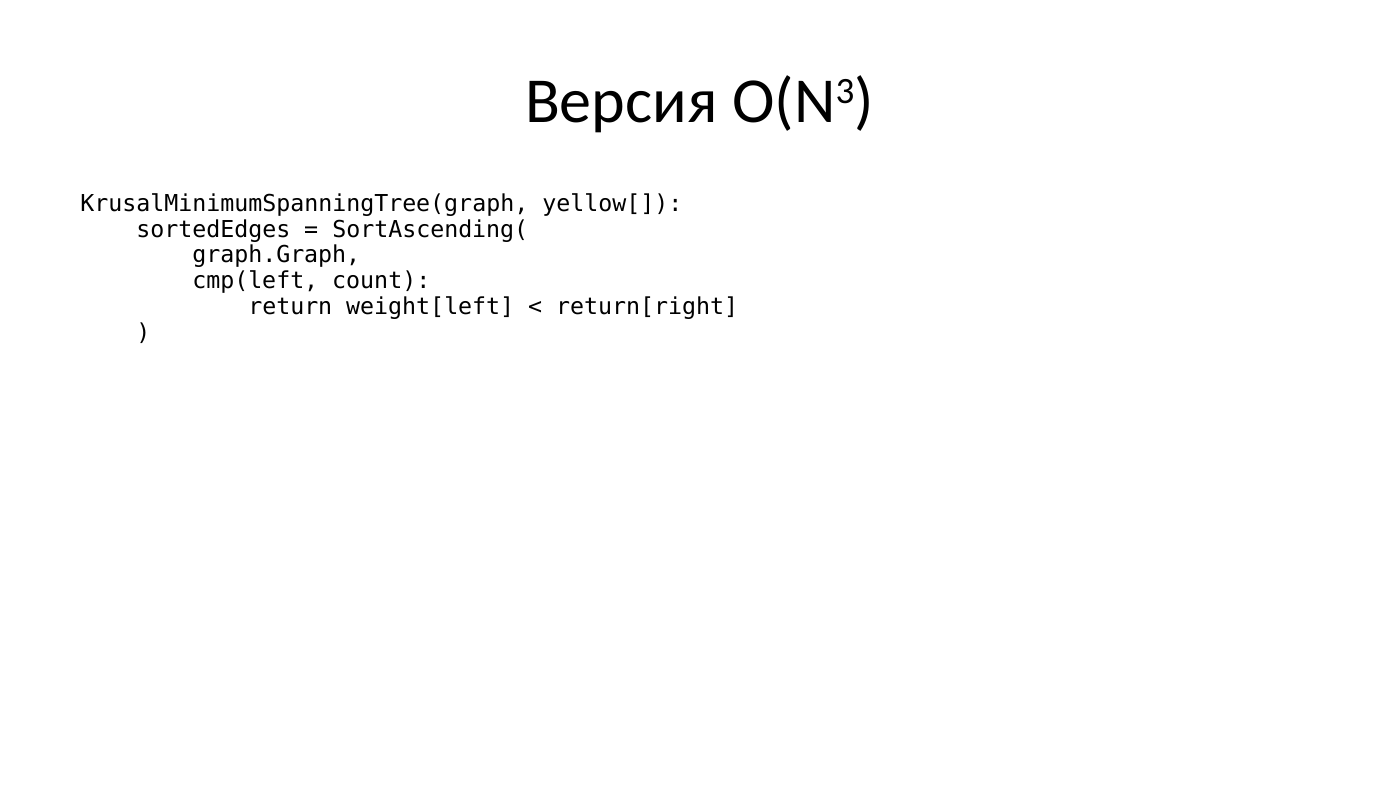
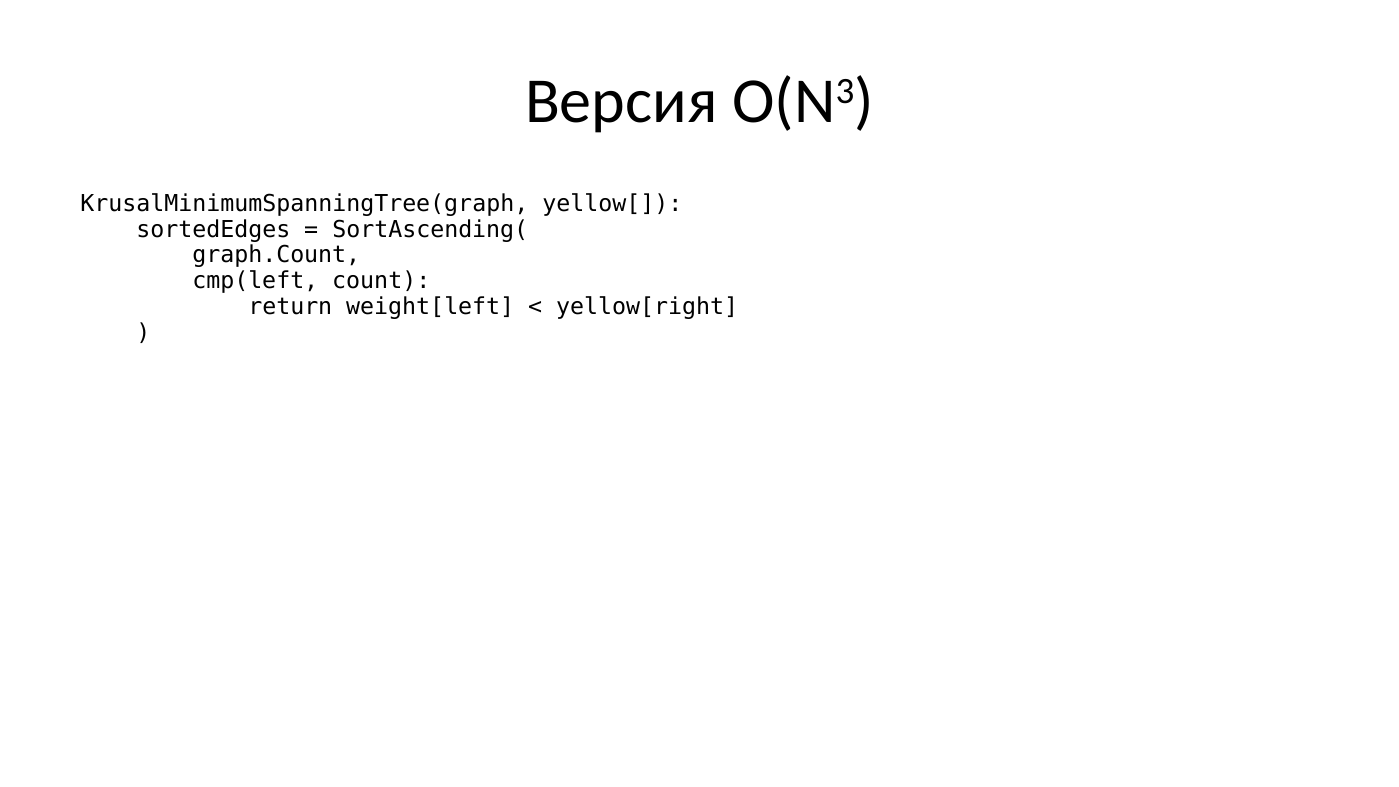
graph.Graph: graph.Graph -> graph.Count
return[right: return[right -> yellow[right
